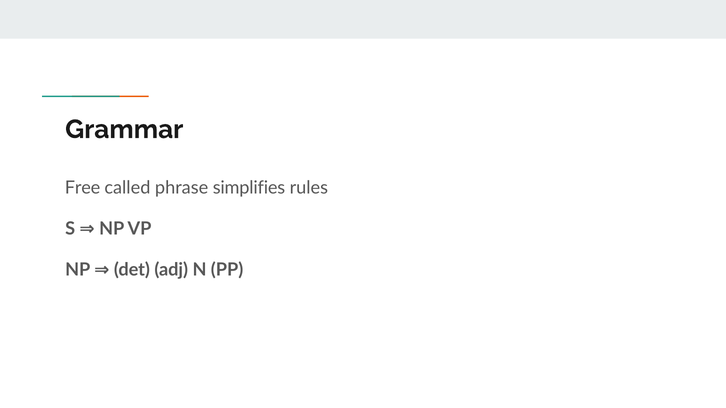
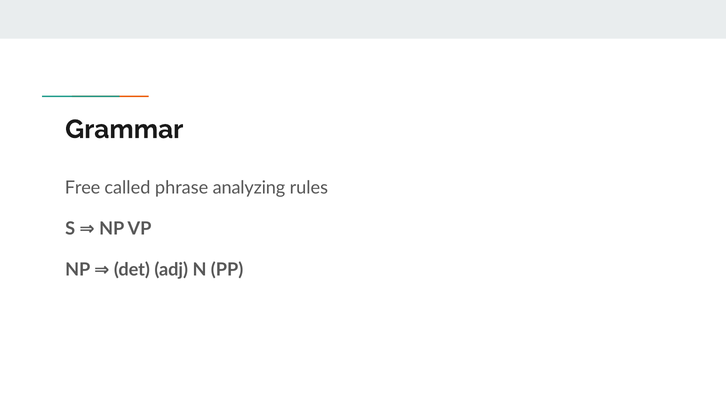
simplifies: simplifies -> analyzing
